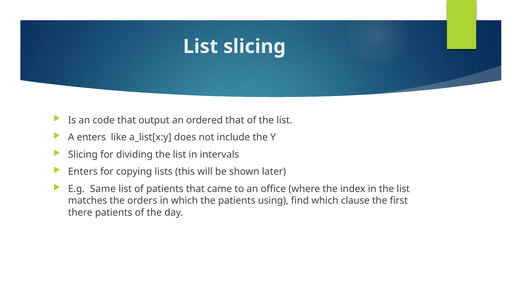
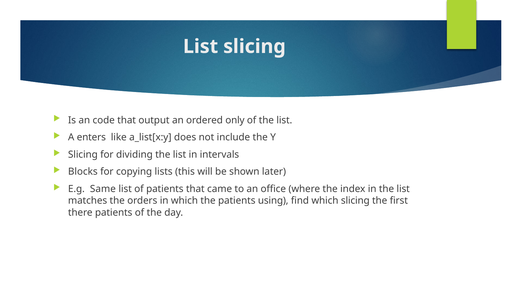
ordered that: that -> only
Enters at (83, 172): Enters -> Blocks
which clause: clause -> slicing
